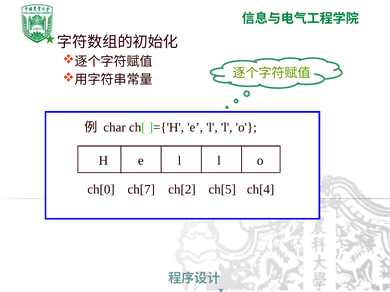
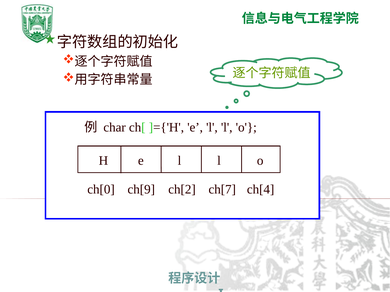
ch[7: ch[7 -> ch[9
ch[5: ch[5 -> ch[7
